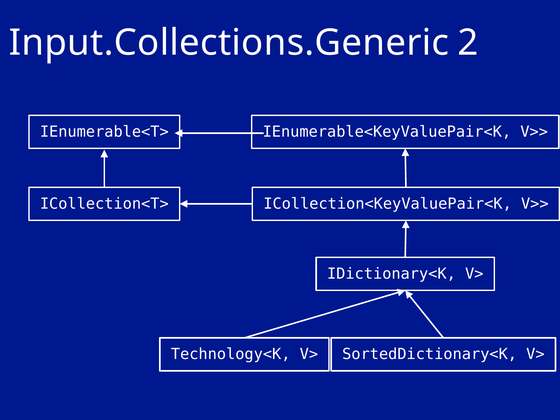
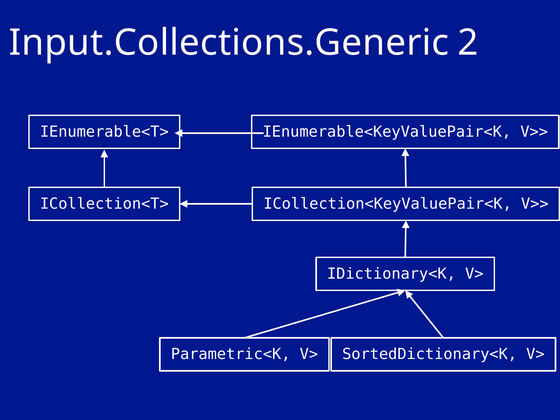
Technology<K: Technology<K -> Parametric<K
